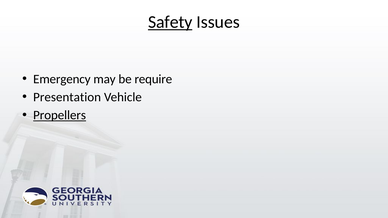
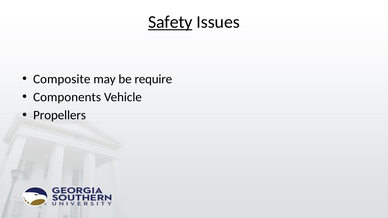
Emergency: Emergency -> Composite
Presentation: Presentation -> Components
Propellers underline: present -> none
